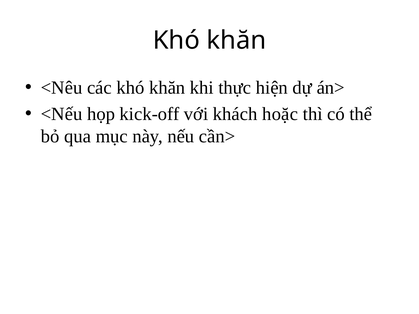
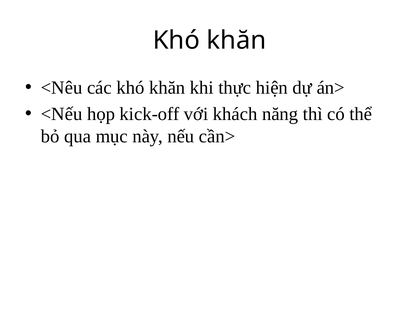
hoặc: hoặc -> năng
